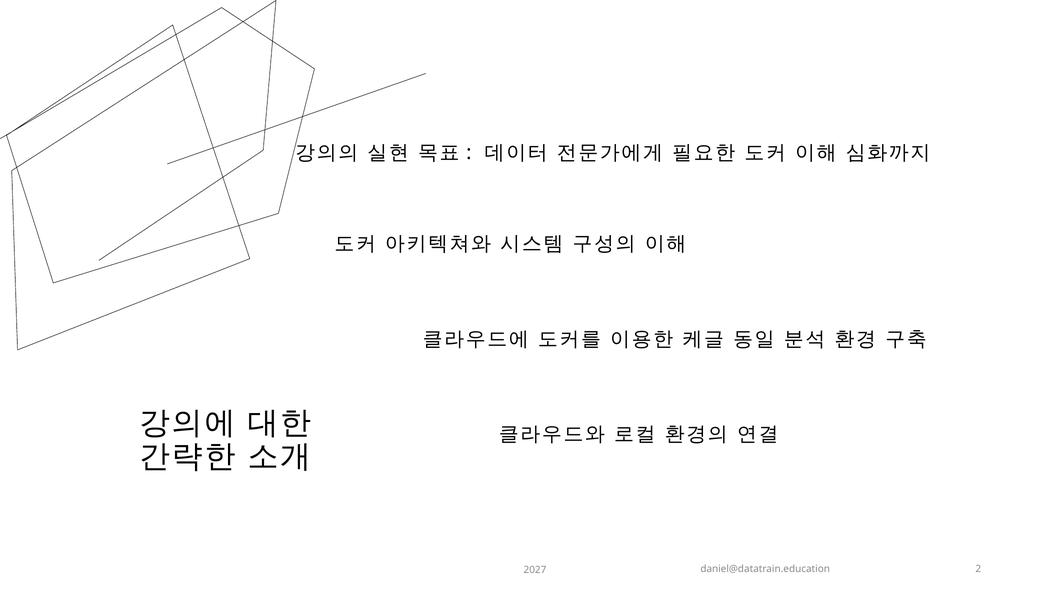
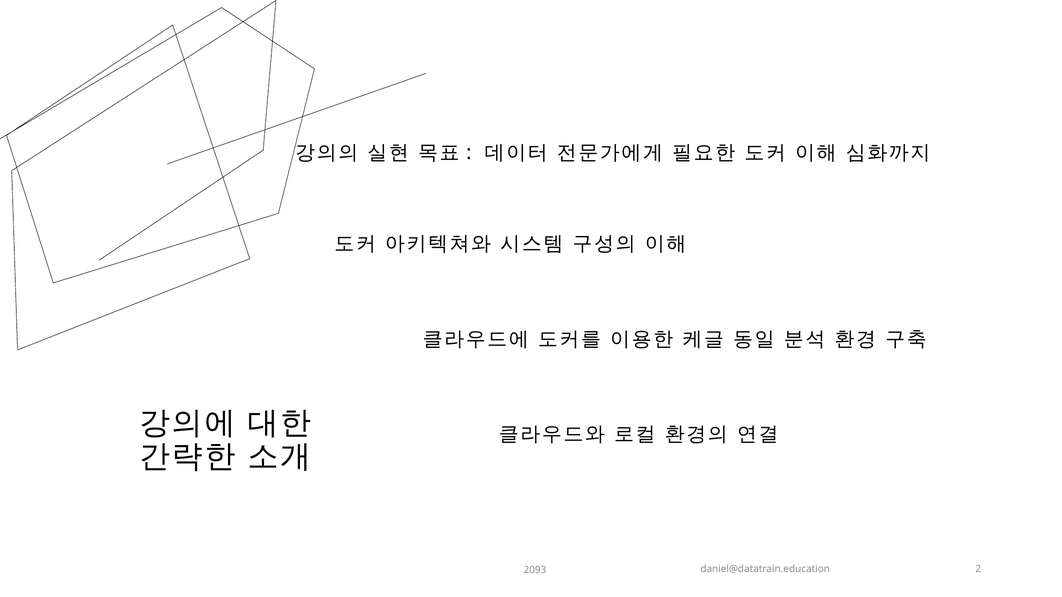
2027: 2027 -> 2093
